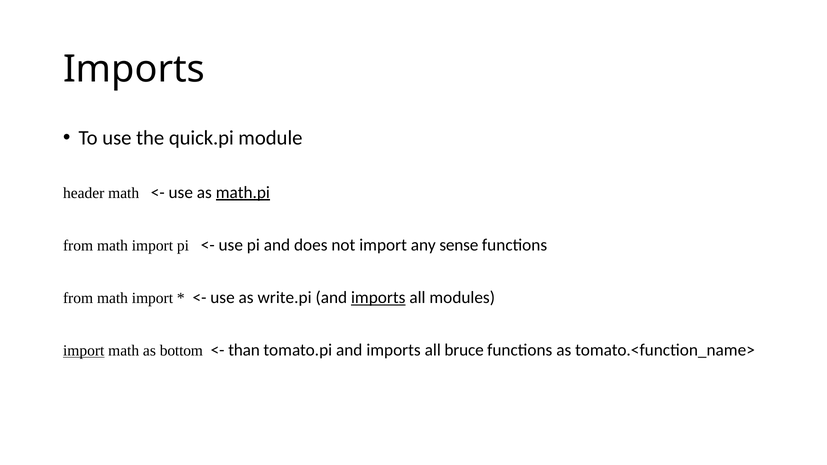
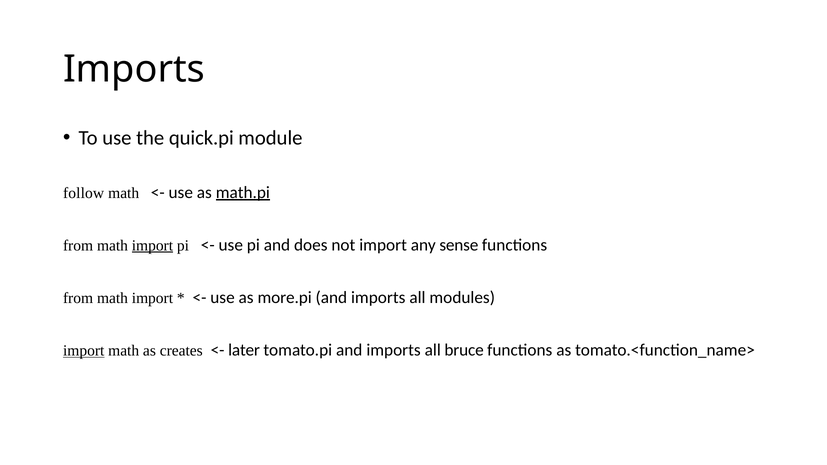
header: header -> follow
import at (152, 246) underline: none -> present
write.pi: write.pi -> more.pi
imports at (378, 298) underline: present -> none
bottom: bottom -> creates
than: than -> later
